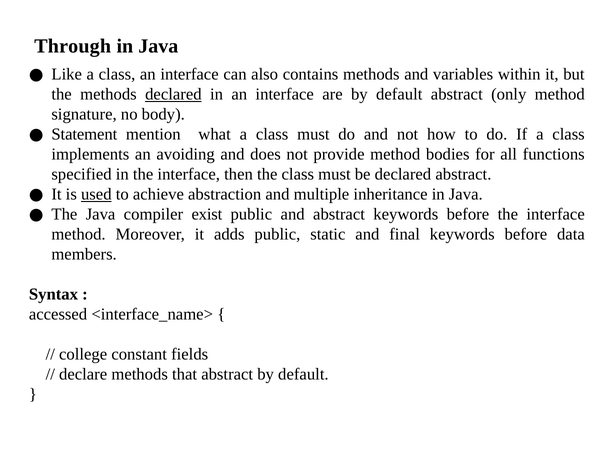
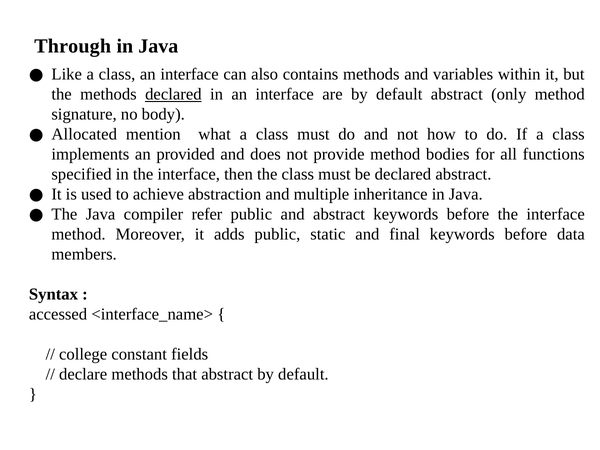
Statement: Statement -> Allocated
avoiding: avoiding -> provided
used underline: present -> none
exist: exist -> refer
